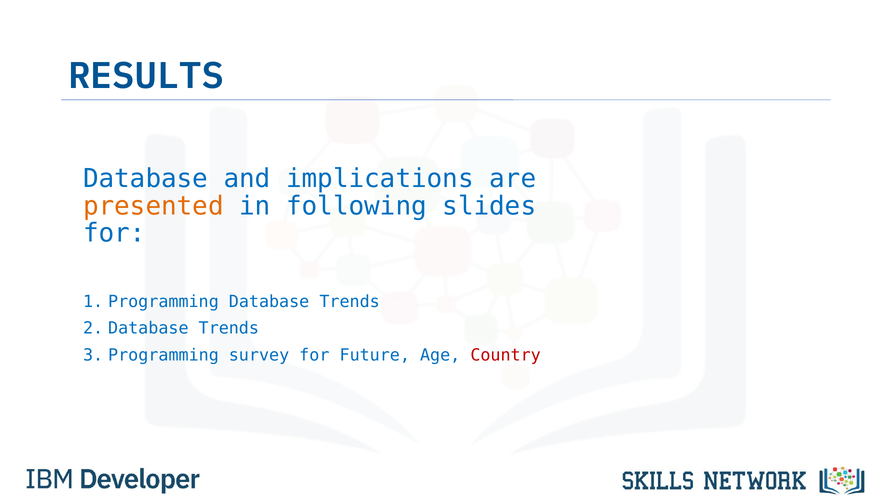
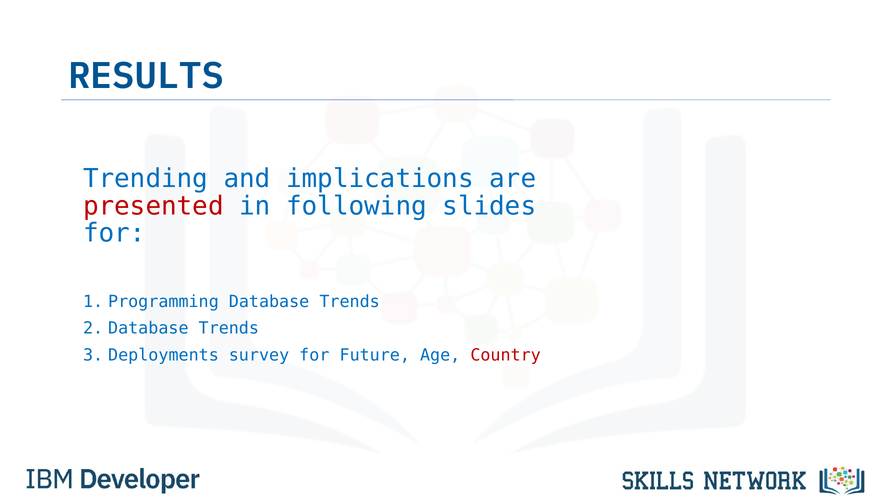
Database at (146, 179): Database -> Trending
presented colour: orange -> red
Programming at (163, 355): Programming -> Deployments
